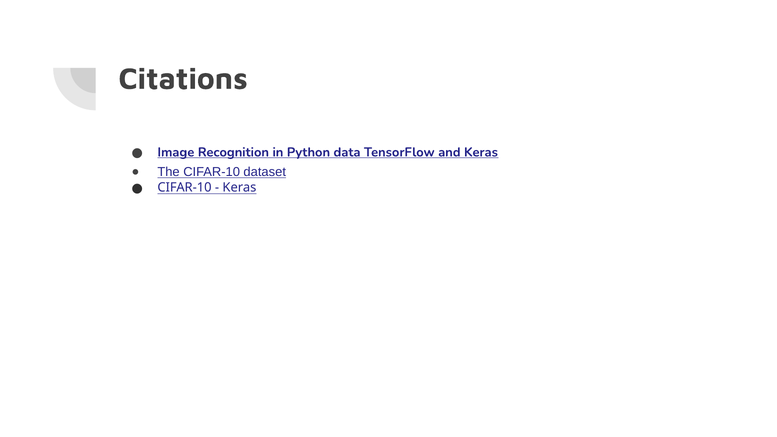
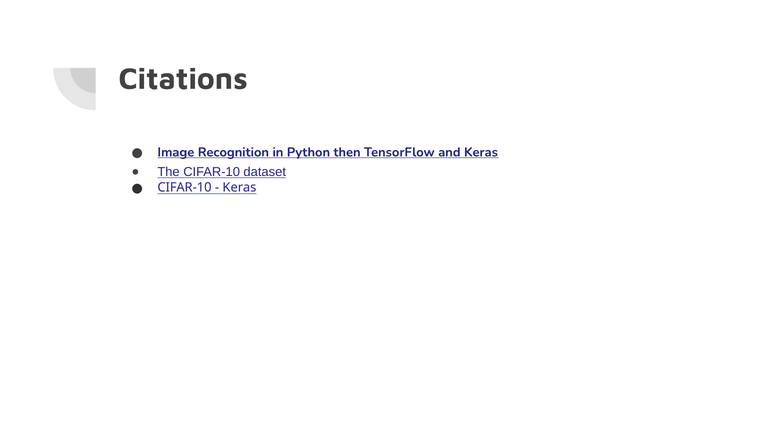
data: data -> then
